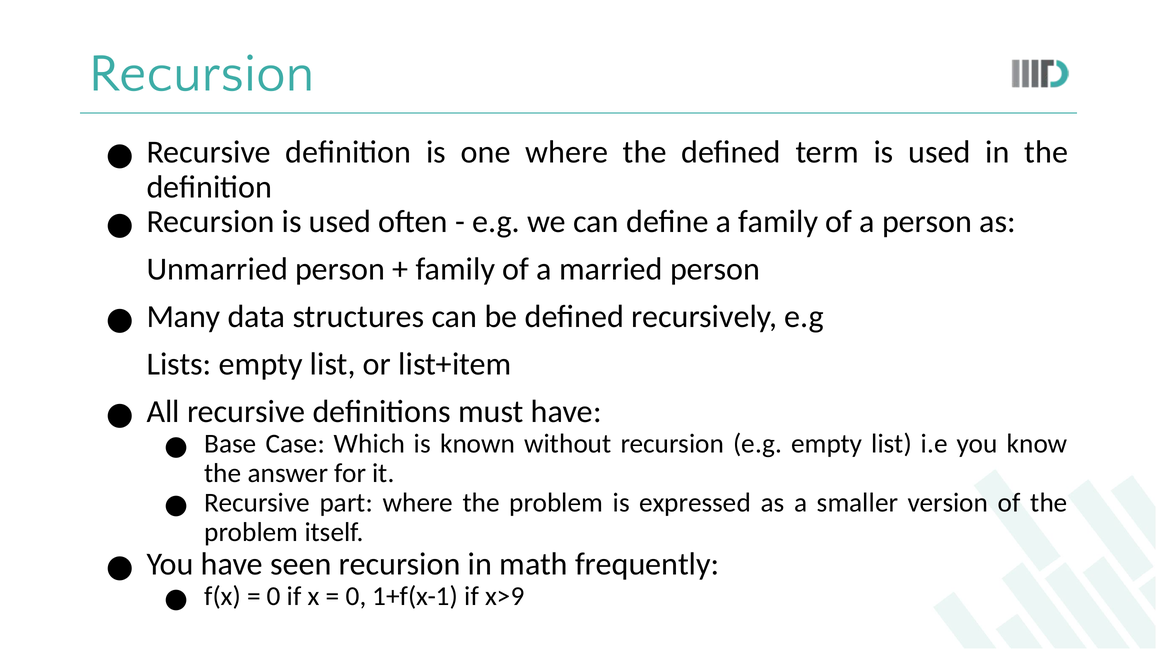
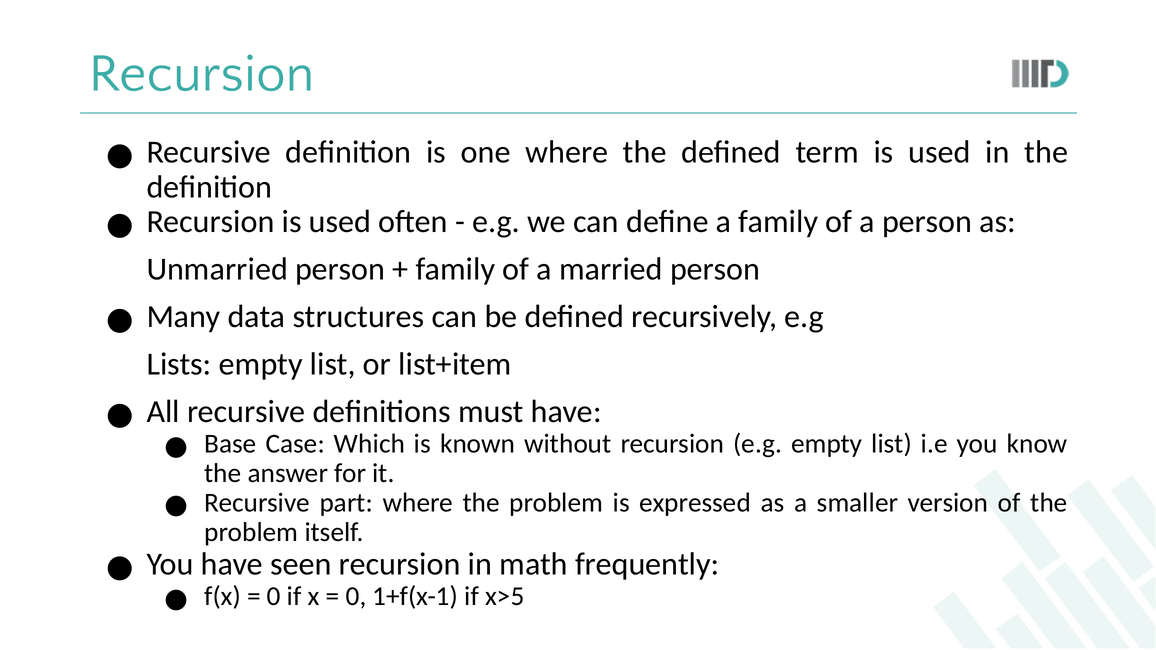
x>9: x>9 -> x>5
